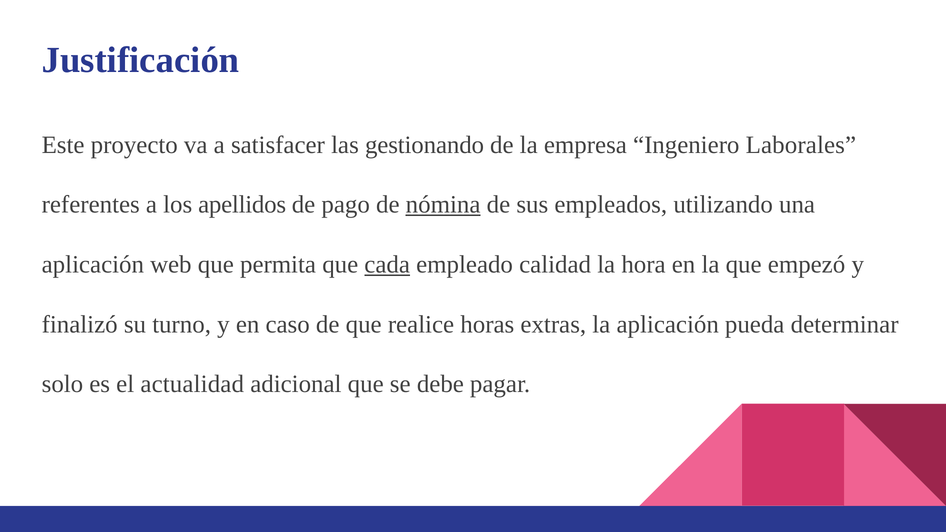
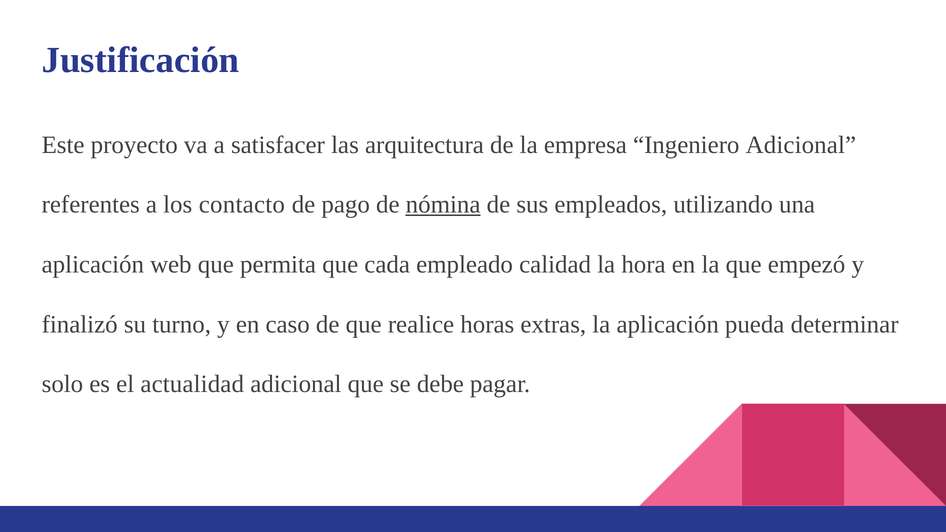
gestionando: gestionando -> arquitectura
Ingeniero Laborales: Laborales -> Adicional
apellidos: apellidos -> contacto
cada underline: present -> none
